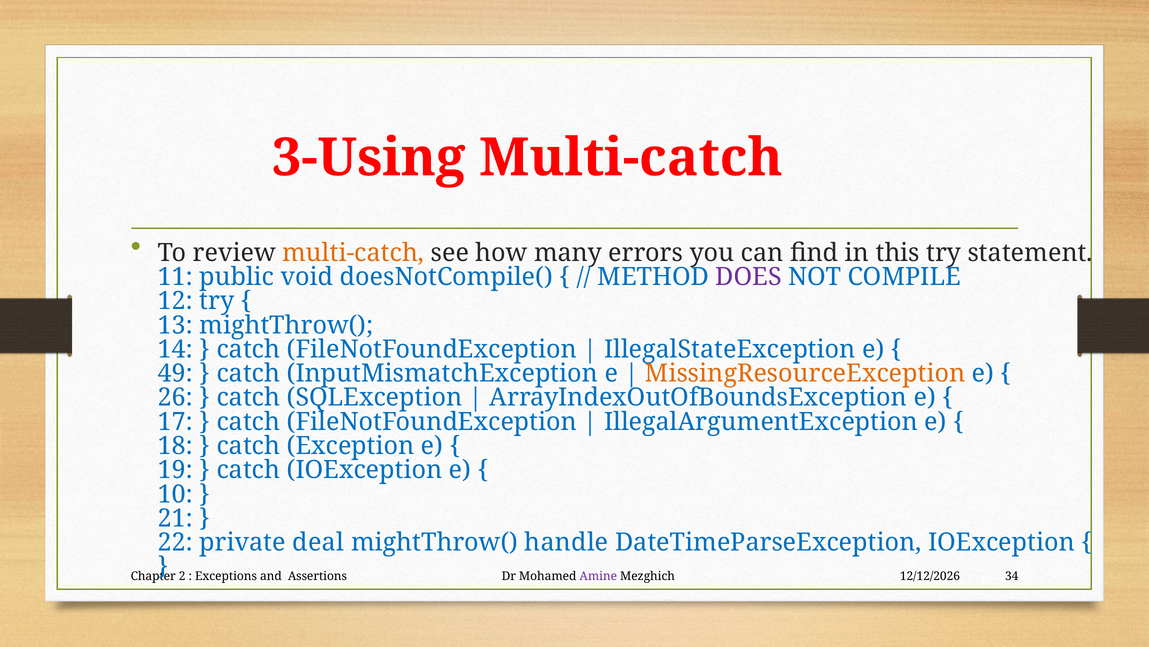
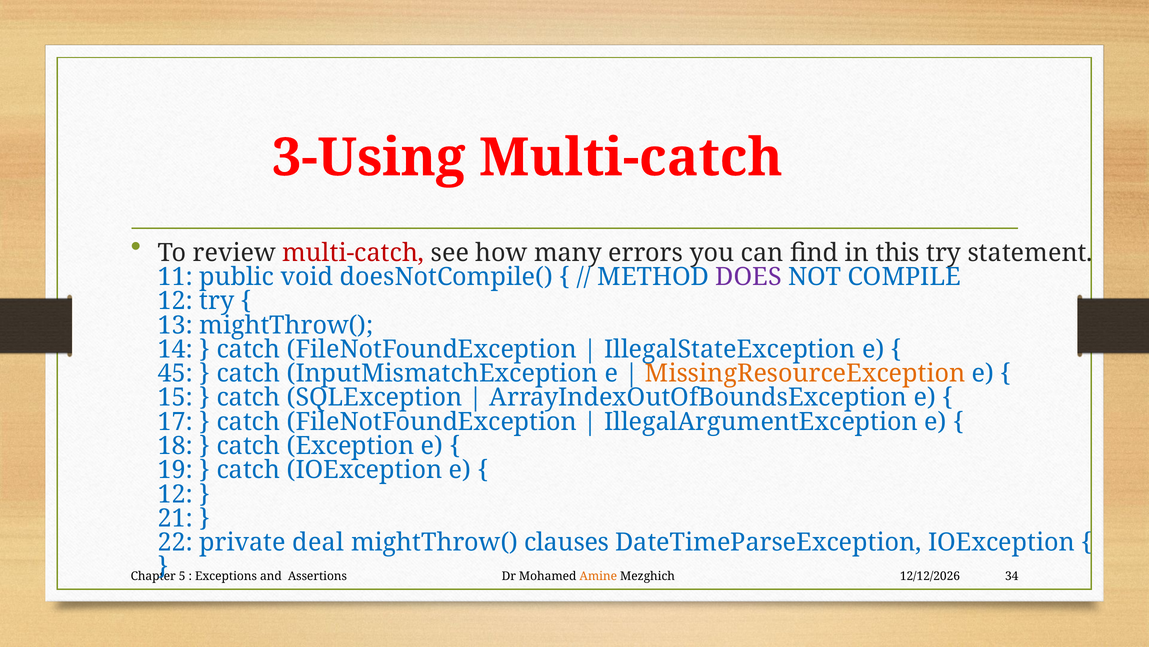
multi-catch at (353, 252) colour: orange -> red
49: 49 -> 45
26: 26 -> 15
10 at (175, 494): 10 -> 12
handle: handle -> clauses
2: 2 -> 5
Amine colour: purple -> orange
